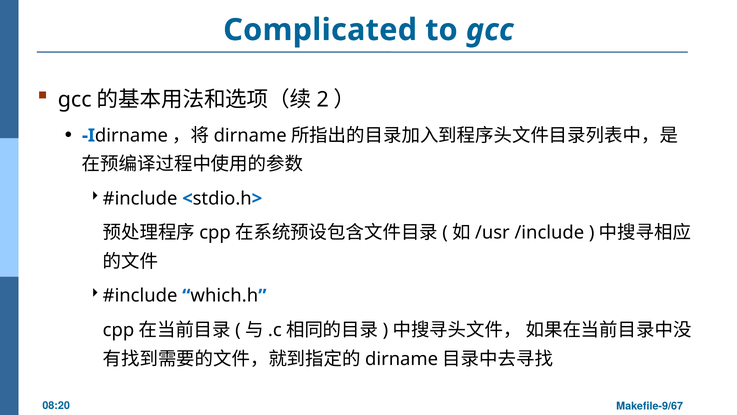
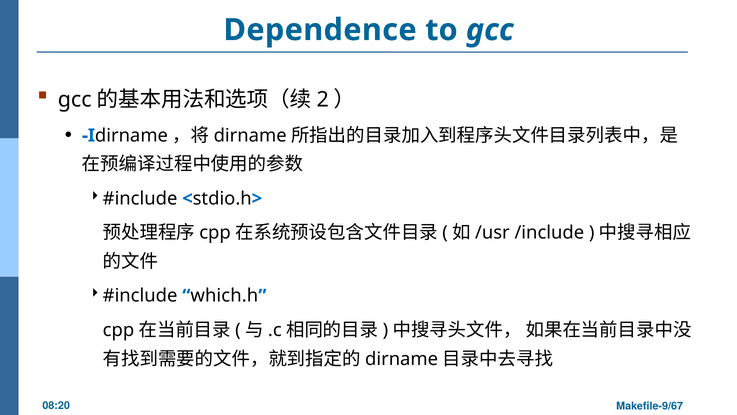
Complicated: Complicated -> Dependence
